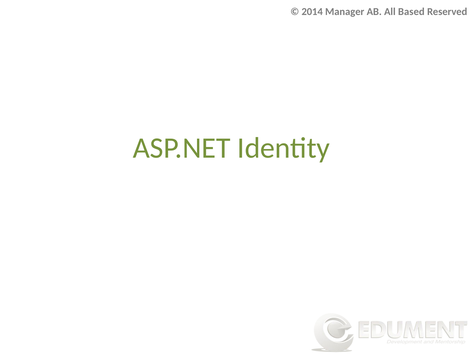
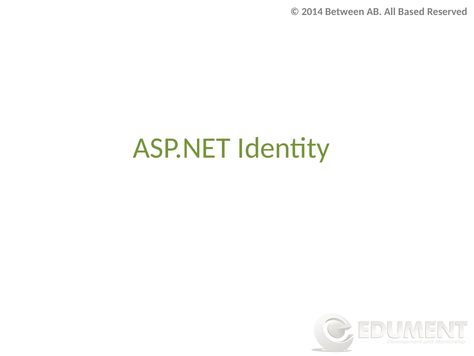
Manager: Manager -> Between
